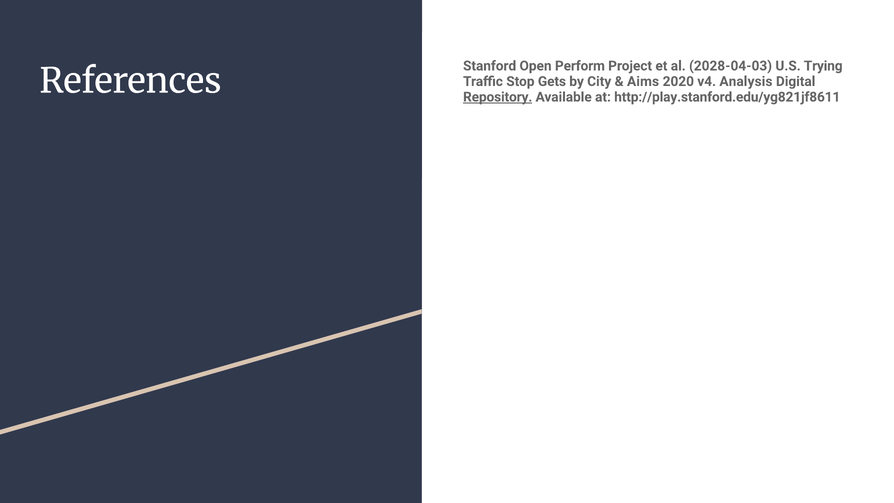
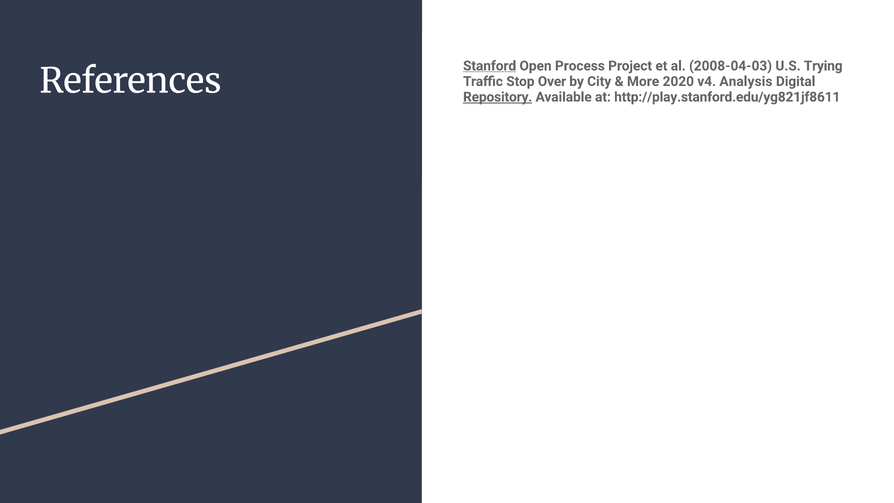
Stanford underline: none -> present
Perform: Perform -> Process
2028-04-03: 2028-04-03 -> 2008-04-03
Gets: Gets -> Over
Aims: Aims -> More
